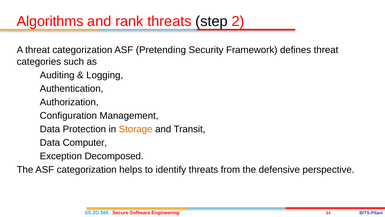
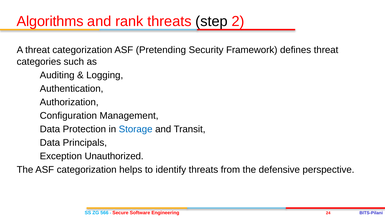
Storage colour: orange -> blue
Computer: Computer -> Principals
Decomposed: Decomposed -> Unauthorized
